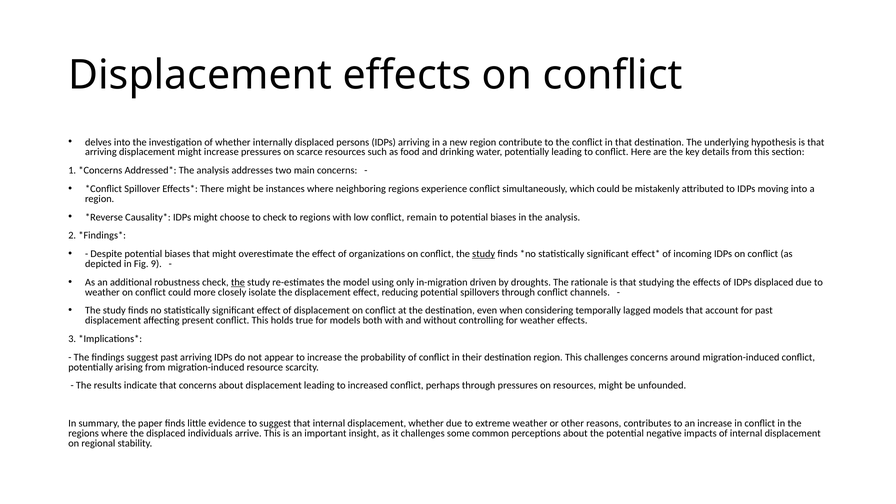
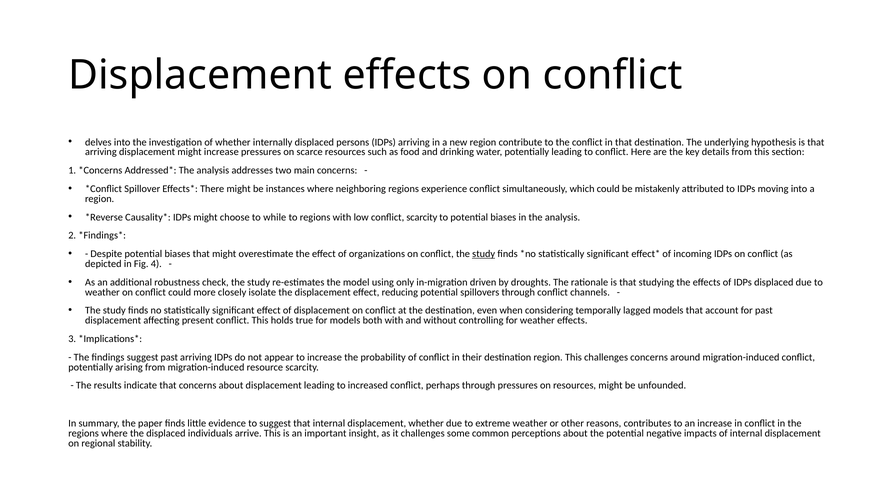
to check: check -> while
conflict remain: remain -> scarcity
9: 9 -> 4
the at (238, 282) underline: present -> none
